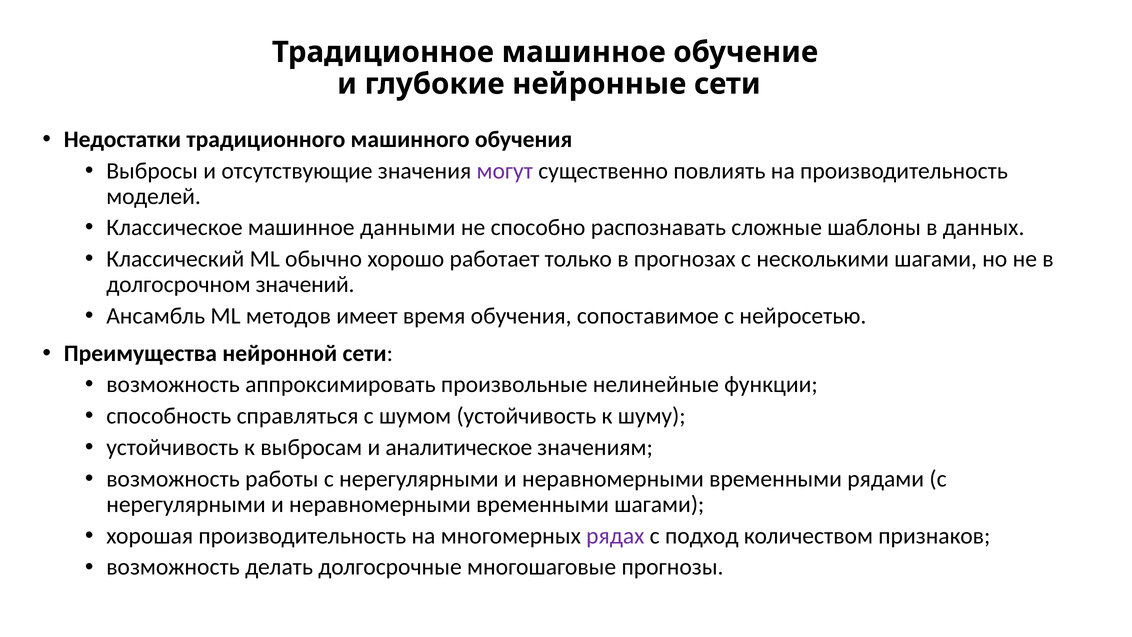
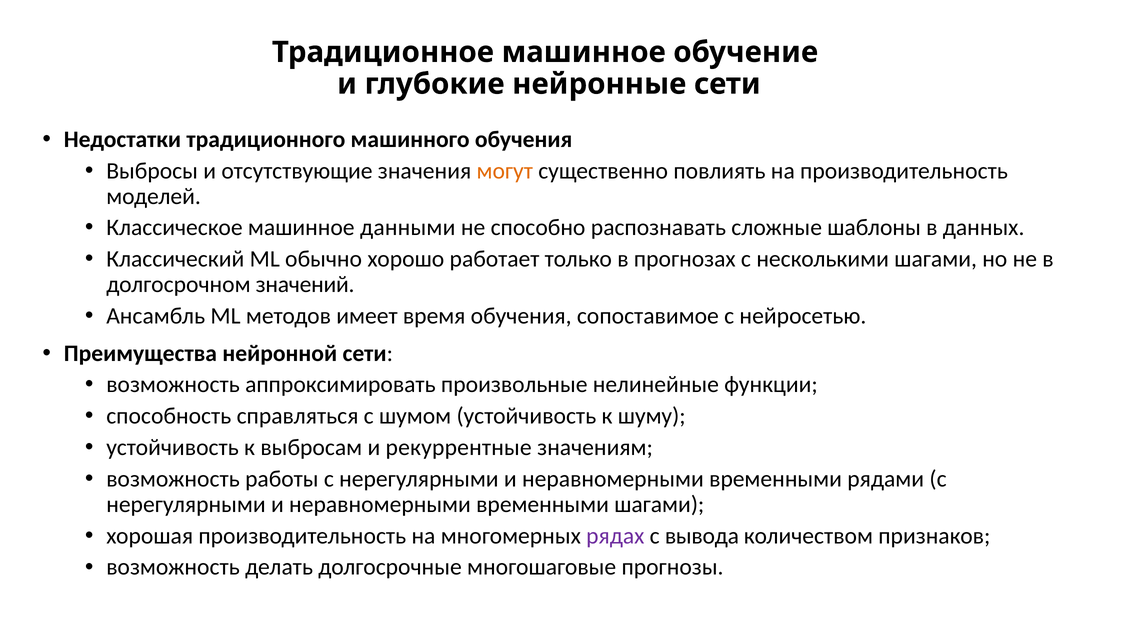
могут colour: purple -> orange
аналитическое: аналитическое -> рекуррентные
подход: подход -> вывода
